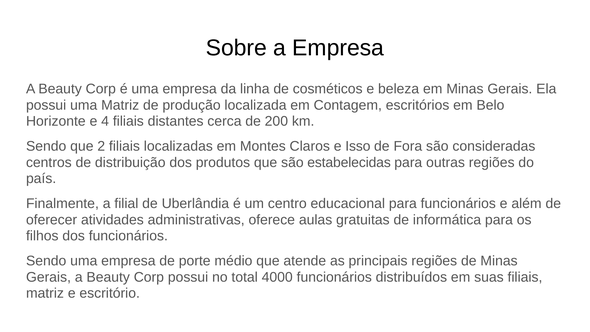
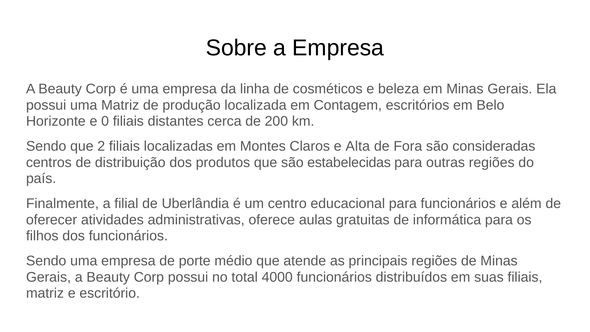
4: 4 -> 0
Isso: Isso -> Alta
